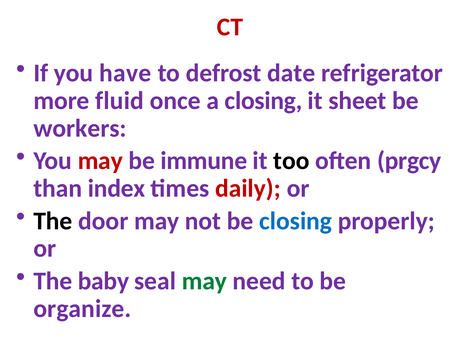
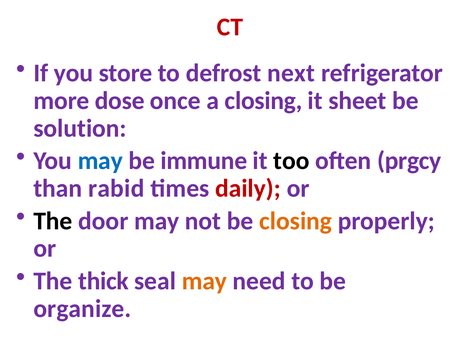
have: have -> store
date: date -> next
fluid: fluid -> dose
workers: workers -> solution
may at (100, 161) colour: red -> blue
index: index -> rabid
closing at (296, 221) colour: blue -> orange
baby: baby -> thick
may at (204, 281) colour: green -> orange
